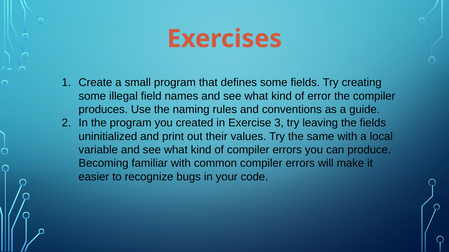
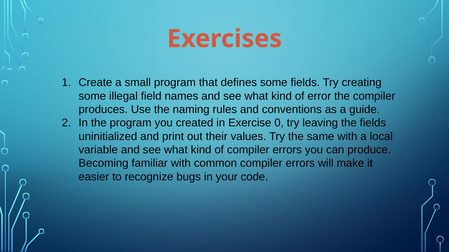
3: 3 -> 0
